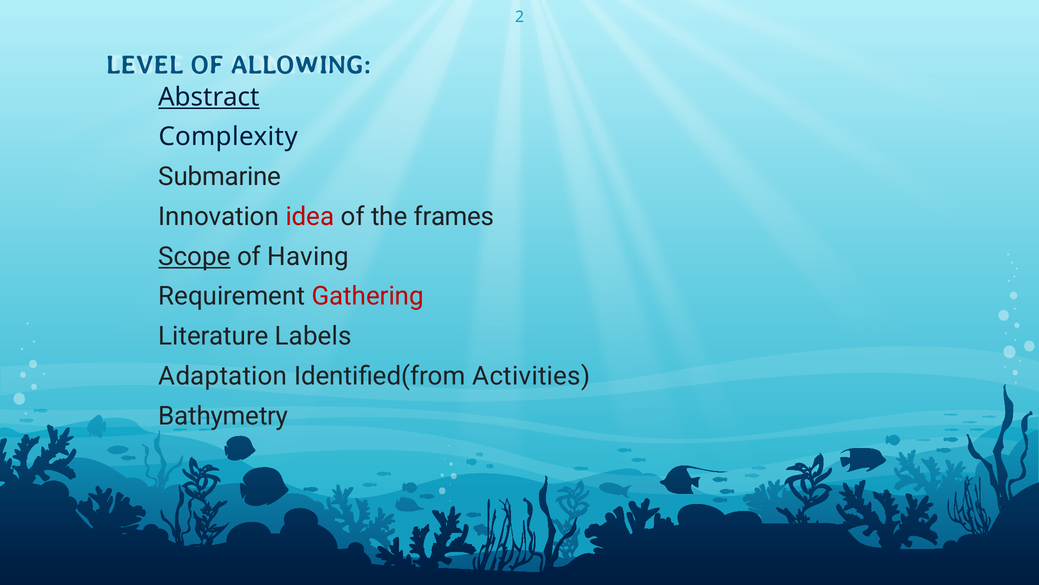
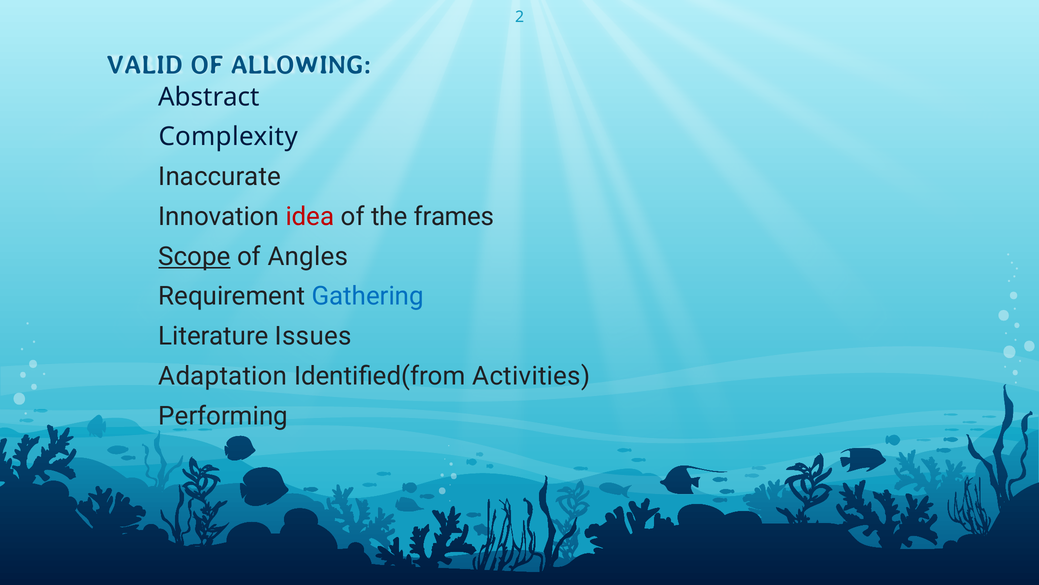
LEVEL: LEVEL -> VALID
Abstract underline: present -> none
Submarine: Submarine -> Inaccurate
Having: Having -> Angles
Gathering colour: red -> blue
Labels: Labels -> Issues
Bathymetry: Bathymetry -> Performing
